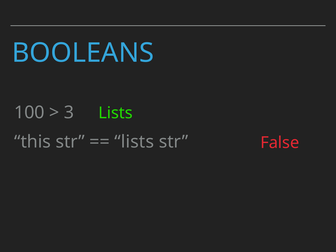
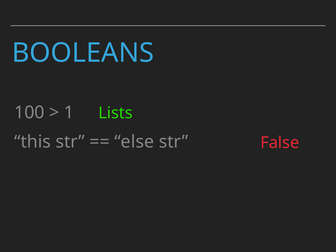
3: 3 -> 1
lists at (134, 142): lists -> else
